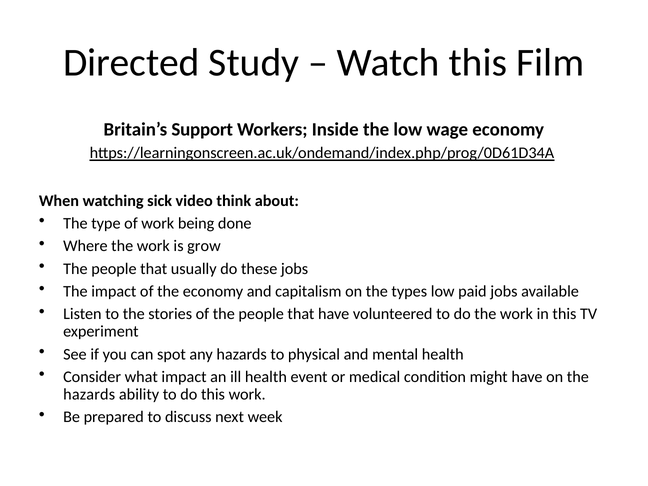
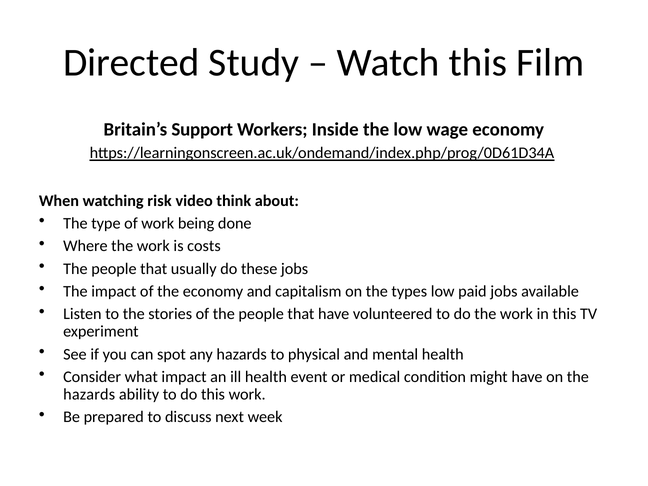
sick: sick -> risk
grow: grow -> costs
